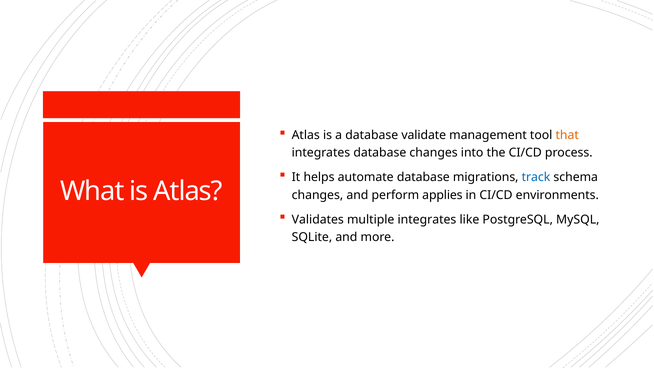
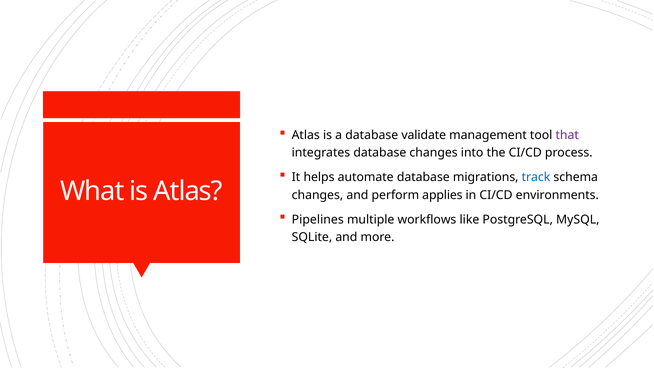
that colour: orange -> purple
Validates: Validates -> Pipelines
multiple integrates: integrates -> workflows
